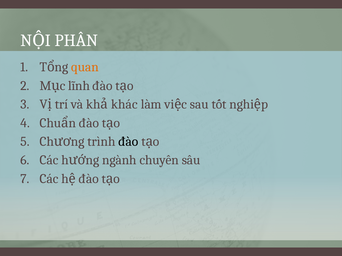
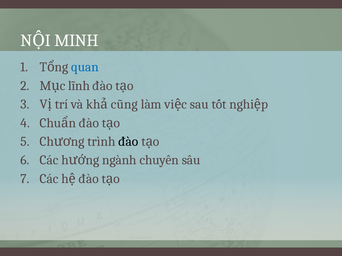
PHÂN: PHÂN -> MINH
quan colour: orange -> blue
khác: khác -> cũng
